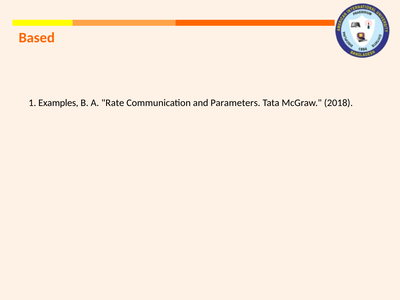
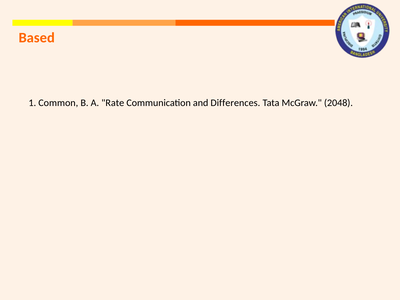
Examples: Examples -> Common
Parameters: Parameters -> Differences
2018: 2018 -> 2048
